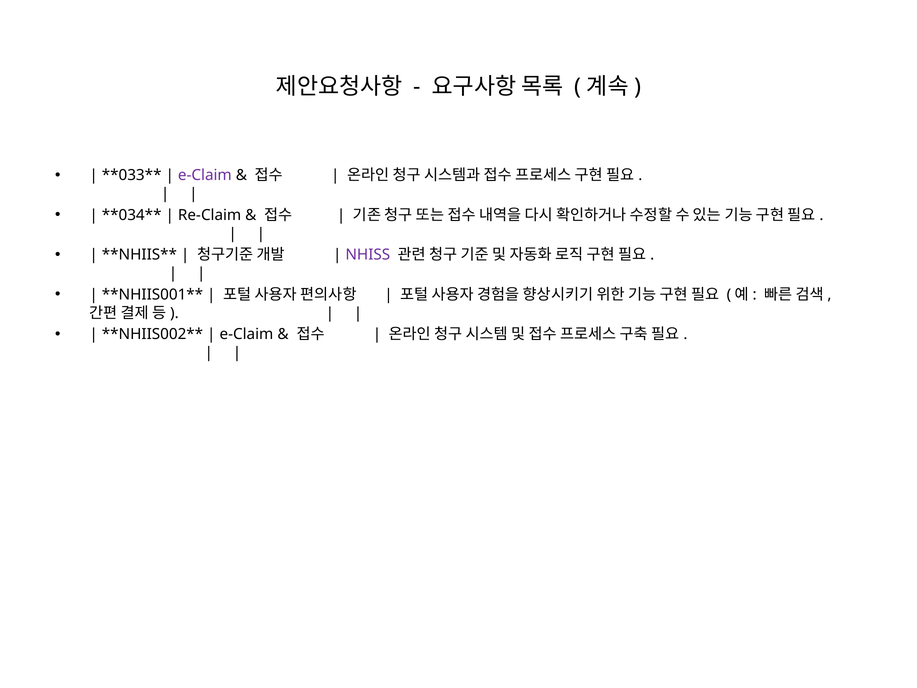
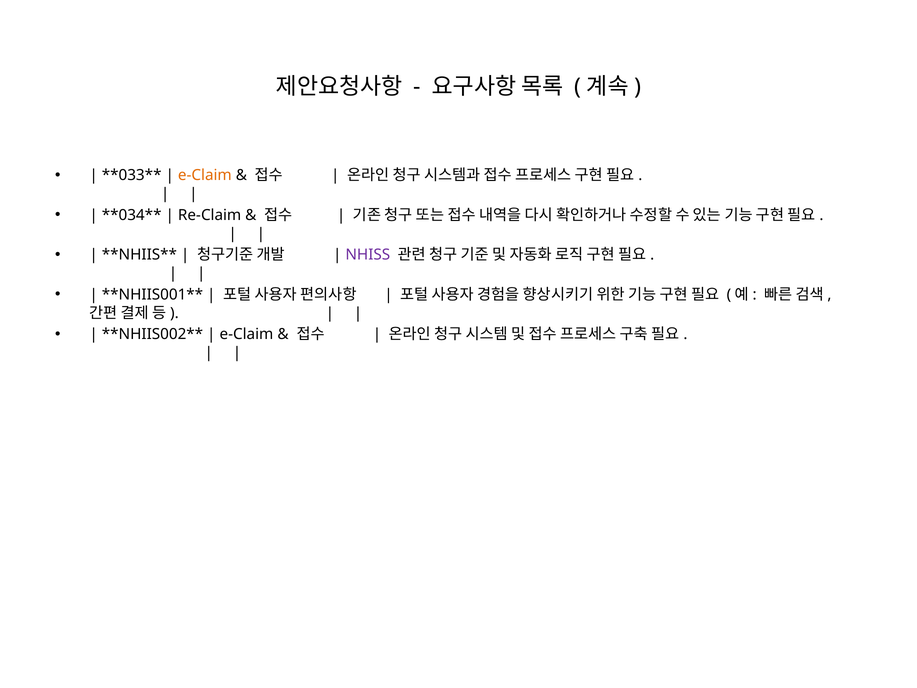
e-Claim at (205, 175) colour: purple -> orange
